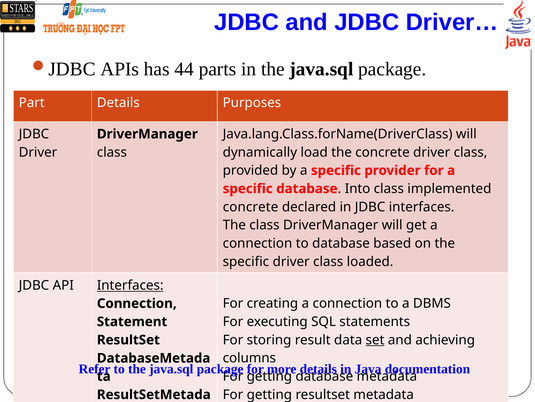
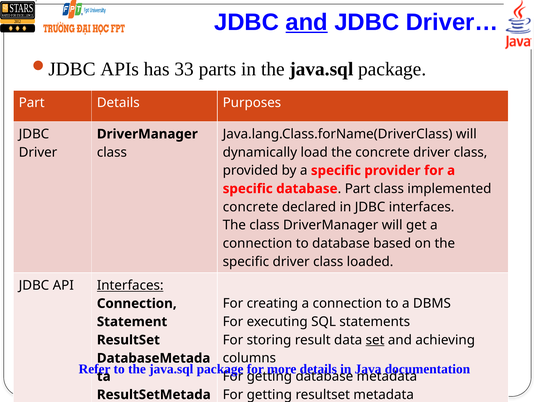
and at (307, 22) underline: none -> present
44: 44 -> 33
Into at (358, 188): Into -> Part
